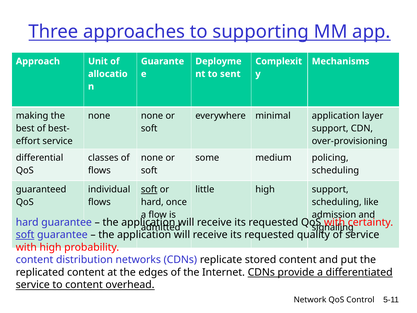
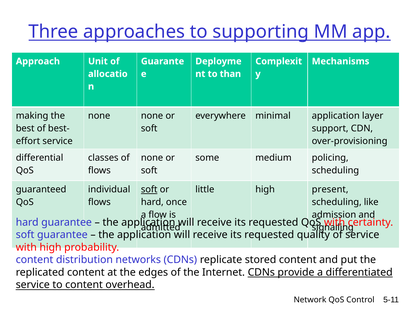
sent: sent -> than
high support: support -> present
soft at (25, 235) underline: present -> none
